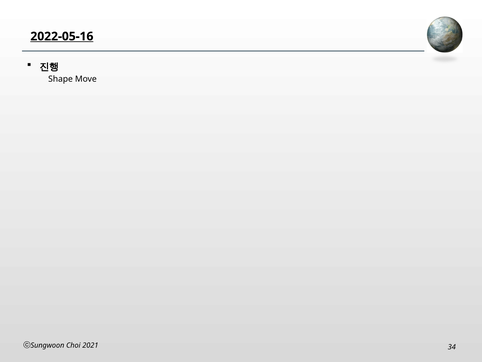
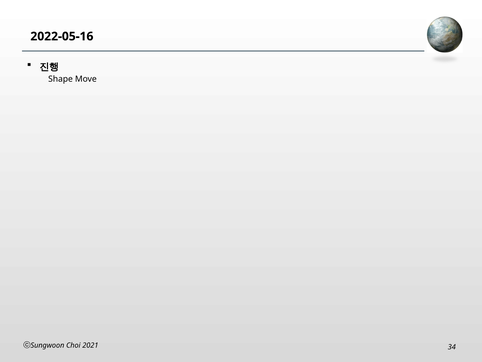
2022-05-16 underline: present -> none
